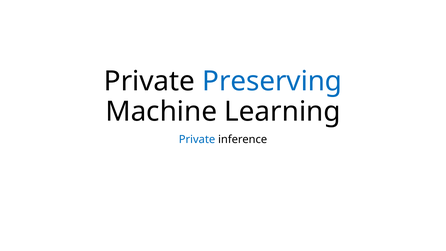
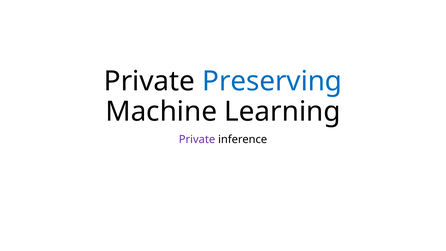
Private at (197, 139) colour: blue -> purple
